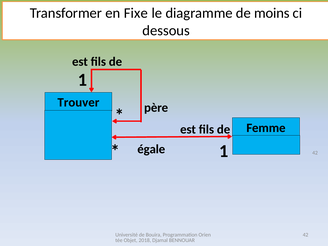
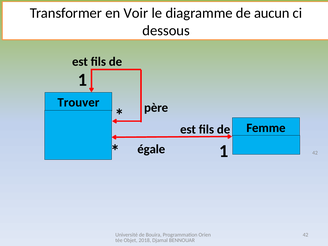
Fixe: Fixe -> Voir
moins: moins -> aucun
